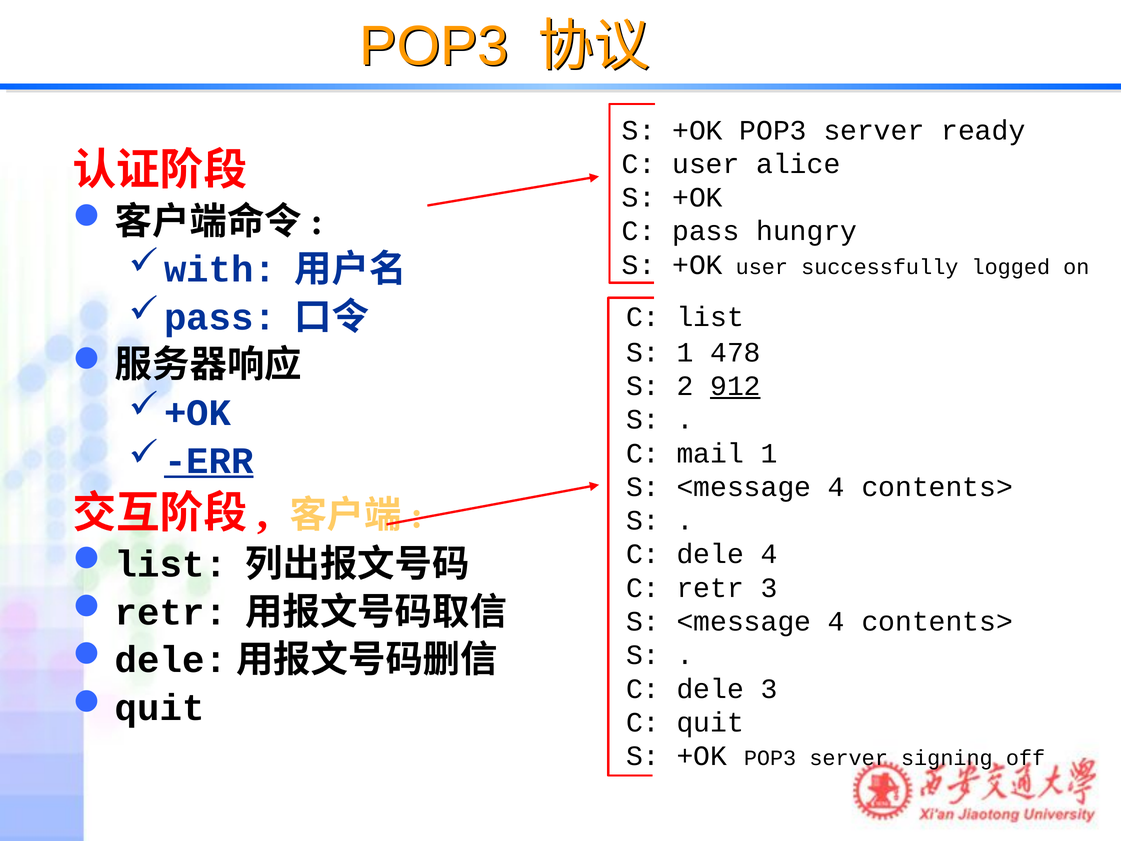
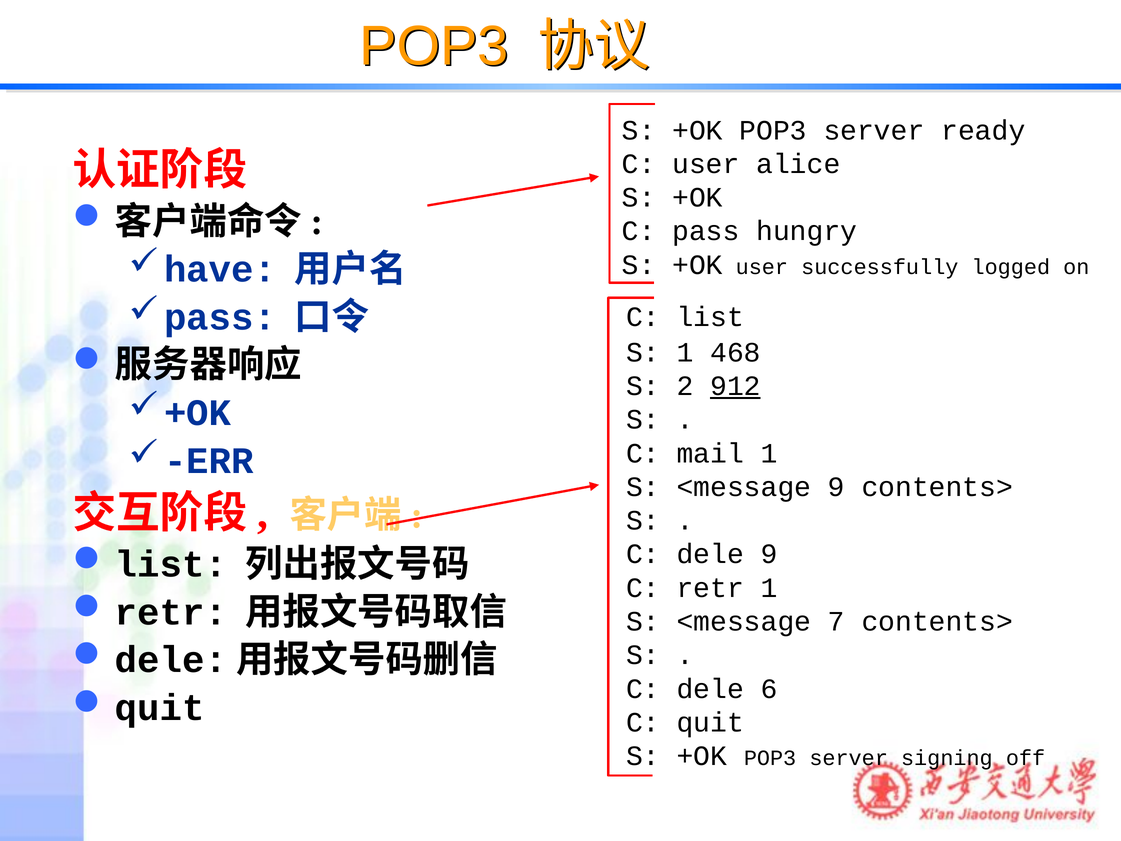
with: with -> have
478: 478 -> 468
ERR underline: present -> none
4 at (836, 487): 4 -> 9
dele 4: 4 -> 9
retr 3: 3 -> 1
4 at (836, 621): 4 -> 7
dele 3: 3 -> 6
